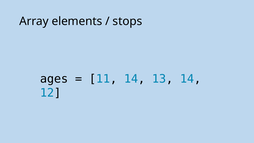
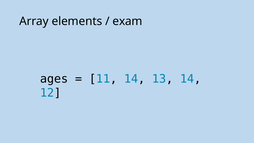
stops: stops -> exam
